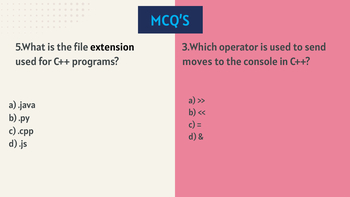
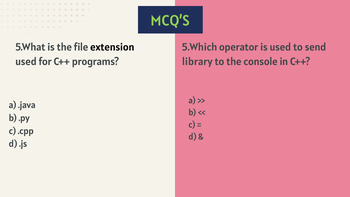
MCQ’S colour: light blue -> light green
3.Which: 3.Which -> 5.Which
moves: moves -> library
